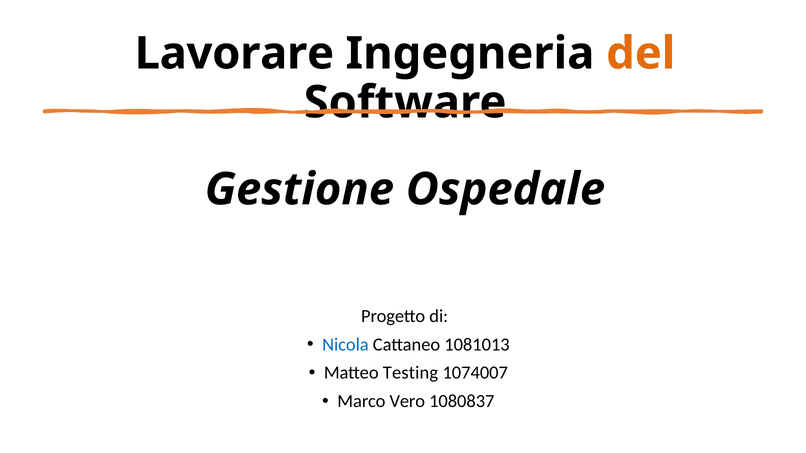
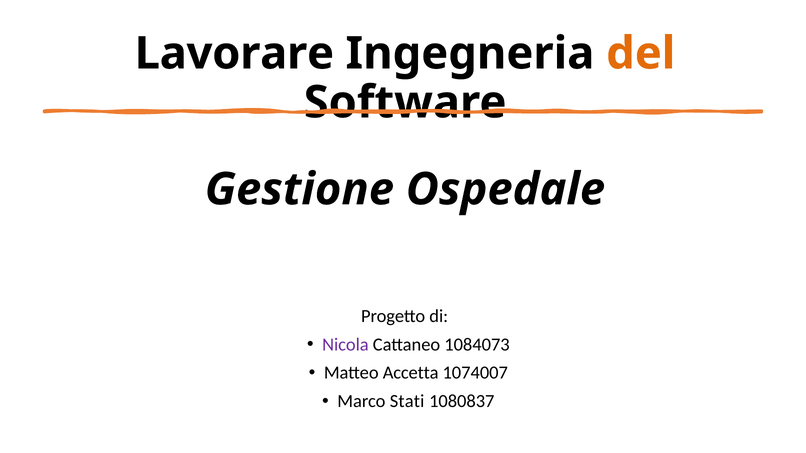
Nicola colour: blue -> purple
1081013: 1081013 -> 1084073
Testing: Testing -> Accetta
Vero: Vero -> Stati
